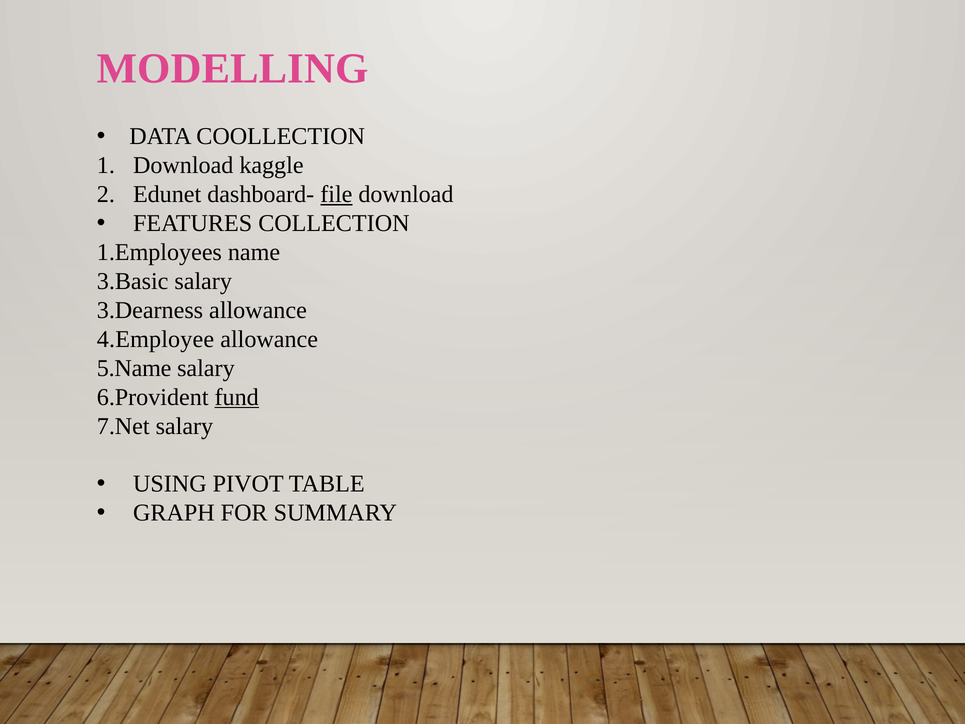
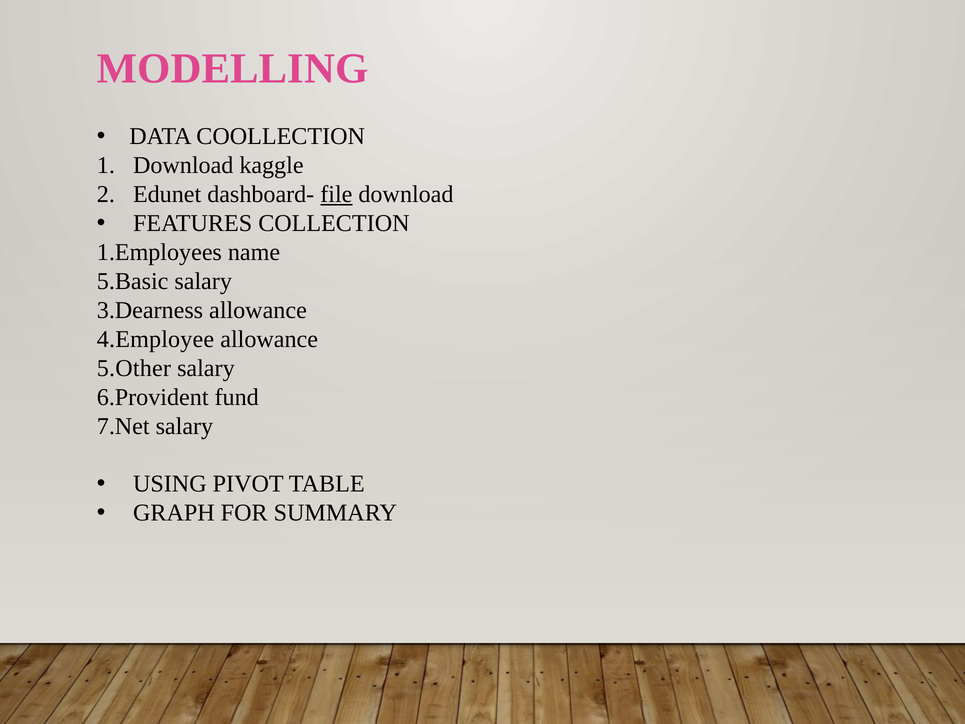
3.Basic: 3.Basic -> 5.Basic
5.Name: 5.Name -> 5.Other
fund underline: present -> none
